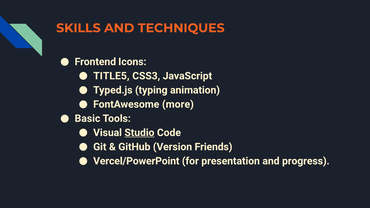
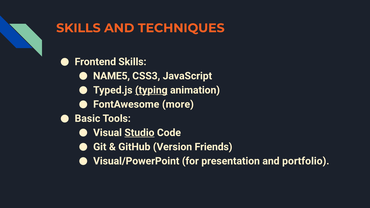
Frontend Icons: Icons -> Skills
TITLE5: TITLE5 -> NAME5
typing underline: none -> present
Vercel/PowerPoint: Vercel/PowerPoint -> Visual/PowerPoint
progress: progress -> portfolio
